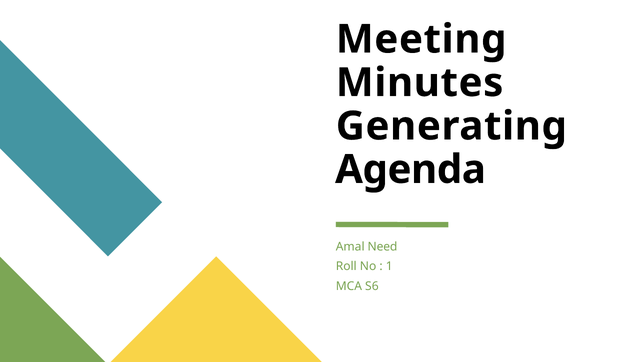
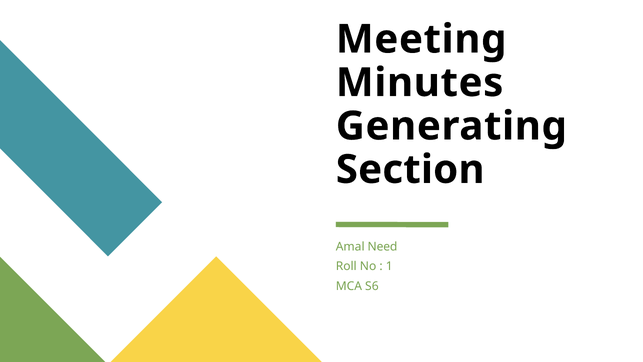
Agenda: Agenda -> Section
